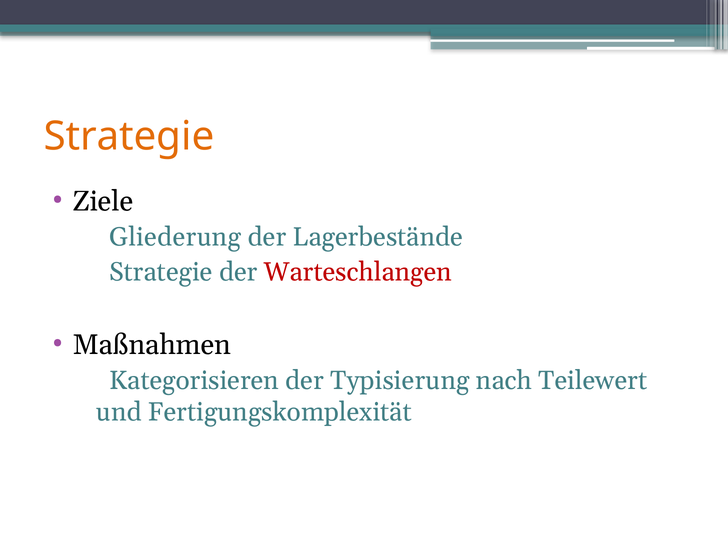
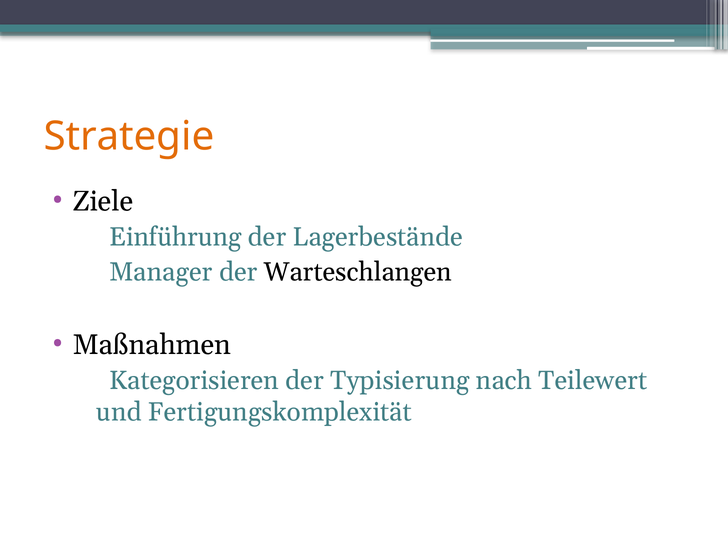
Gliederung: Gliederung -> Einführung
Strategie at (161, 272): Strategie -> Manager
Warteschlangen colour: red -> black
